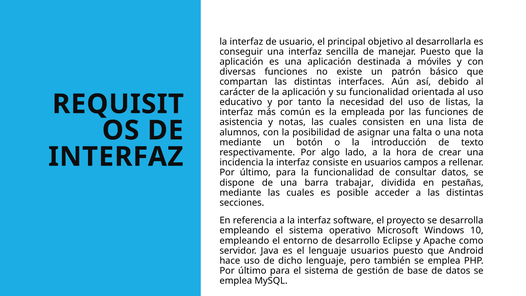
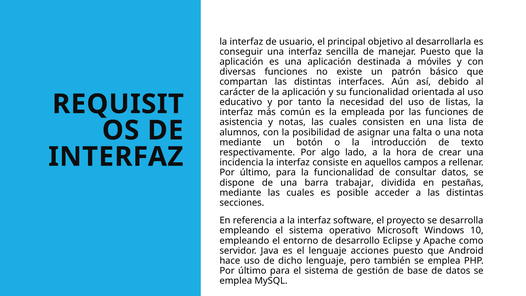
en usuarios: usuarios -> aquellos
lenguaje usuarios: usuarios -> acciones
